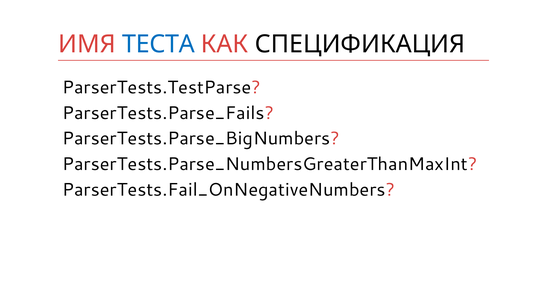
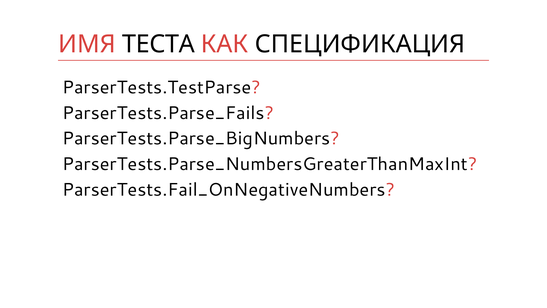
ТЕСТА colour: blue -> black
